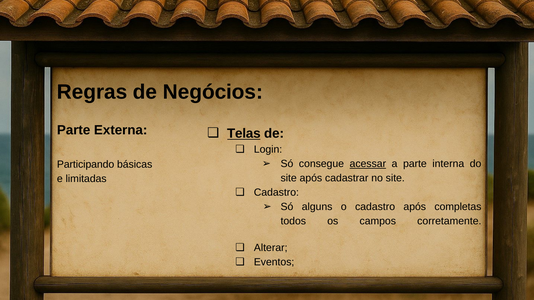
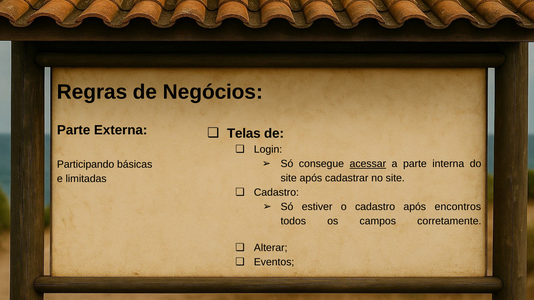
Telas underline: present -> none
alguns: alguns -> estiver
completas: completas -> encontros
